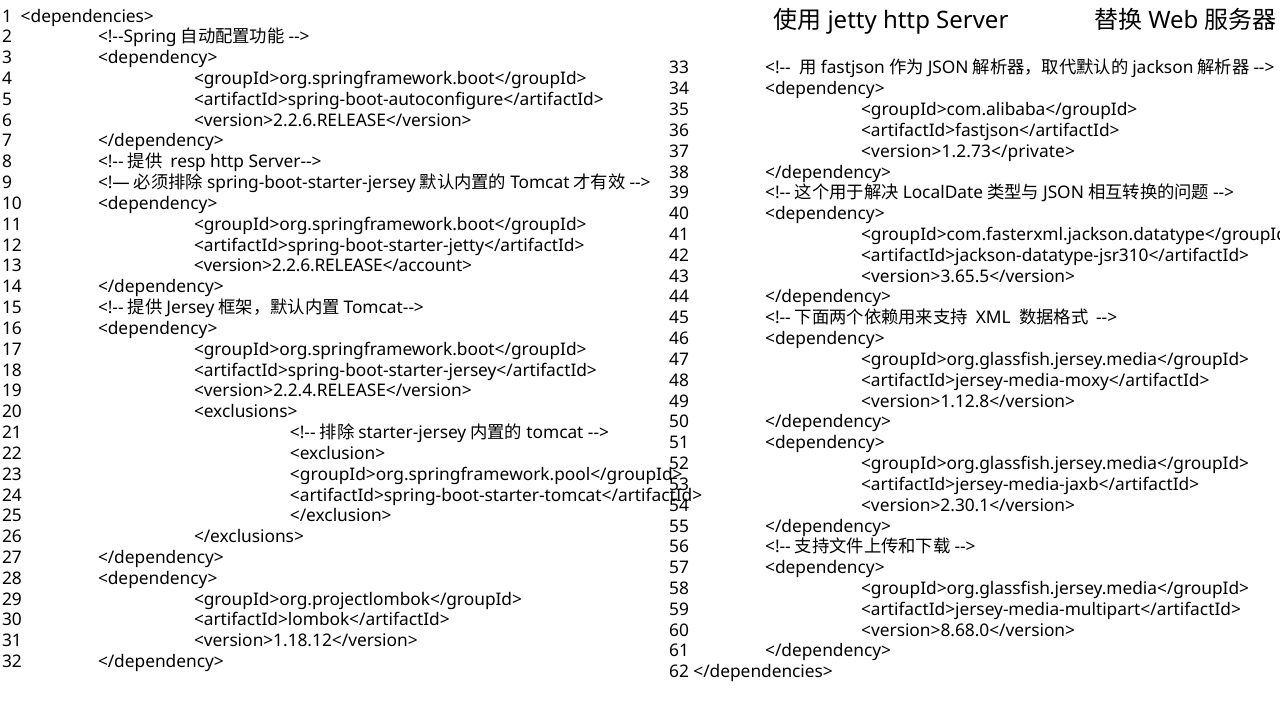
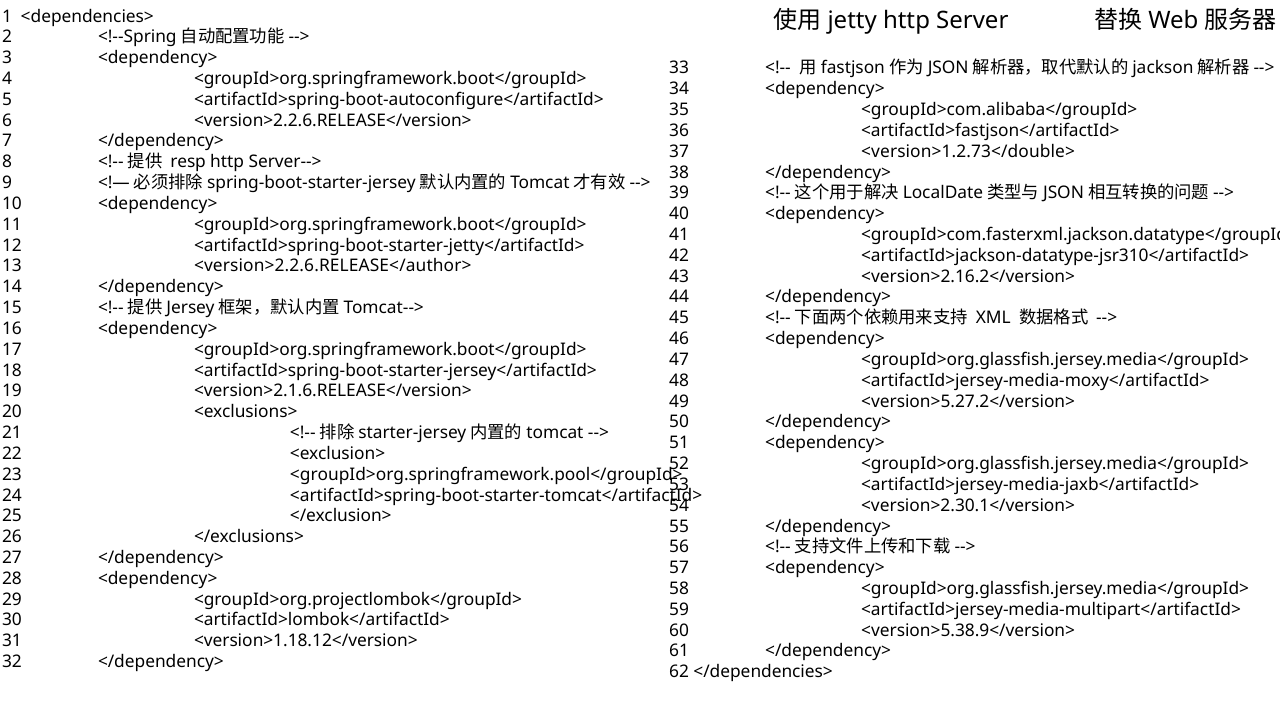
<version>1.2.73</private>: <version>1.2.73</private> -> <version>1.2.73</double>
<version>2.2.6.RELEASE</account>: <version>2.2.6.RELEASE</account> -> <version>2.2.6.RELEASE</author>
<version>3.65.5</version>: <version>3.65.5</version> -> <version>2.16.2</version>
<version>2.2.4.RELEASE</version>: <version>2.2.4.RELEASE</version> -> <version>2.1.6.RELEASE</version>
<version>1.12.8</version>: <version>1.12.8</version> -> <version>5.27.2</version>
<version>8.68.0</version>: <version>8.68.0</version> -> <version>5.38.9</version>
